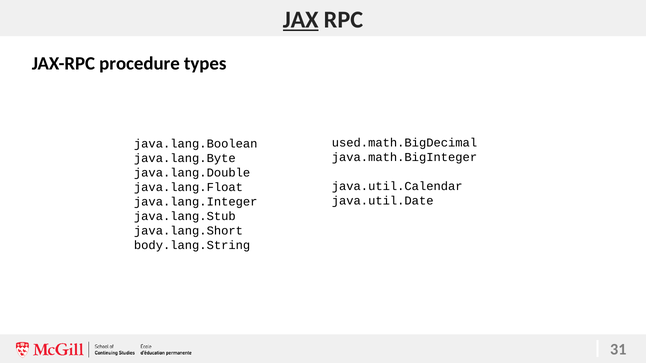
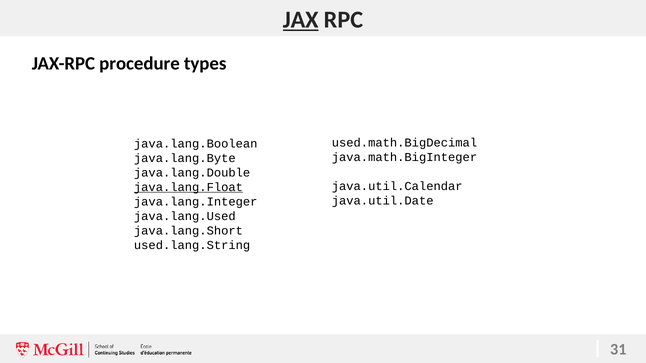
java.lang.Float underline: none -> present
java.lang.Stub: java.lang.Stub -> java.lang.Used
body.lang.String: body.lang.String -> used.lang.String
